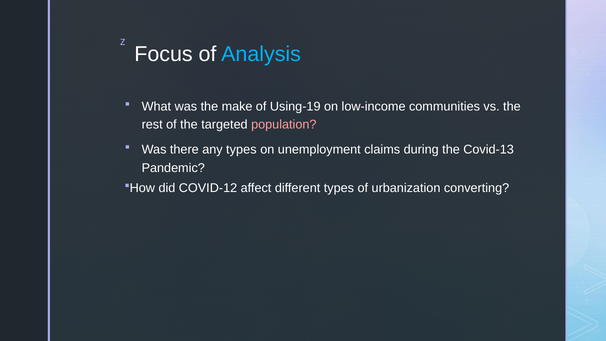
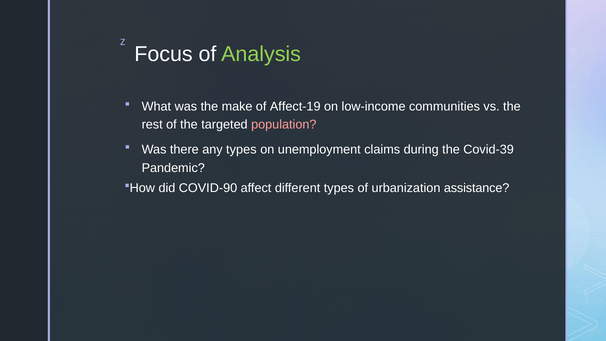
Analysis colour: light blue -> light green
Using-19: Using-19 -> Affect-19
Covid-13: Covid-13 -> Covid-39
COVID-12: COVID-12 -> COVID-90
converting: converting -> assistance
